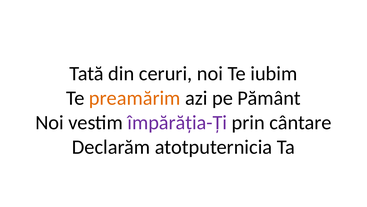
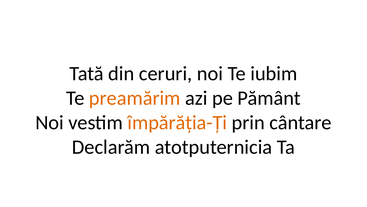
împărăția-Ți colour: purple -> orange
